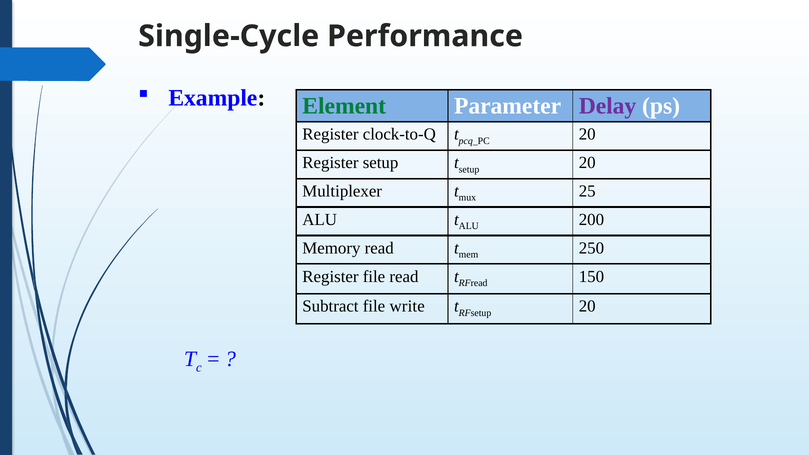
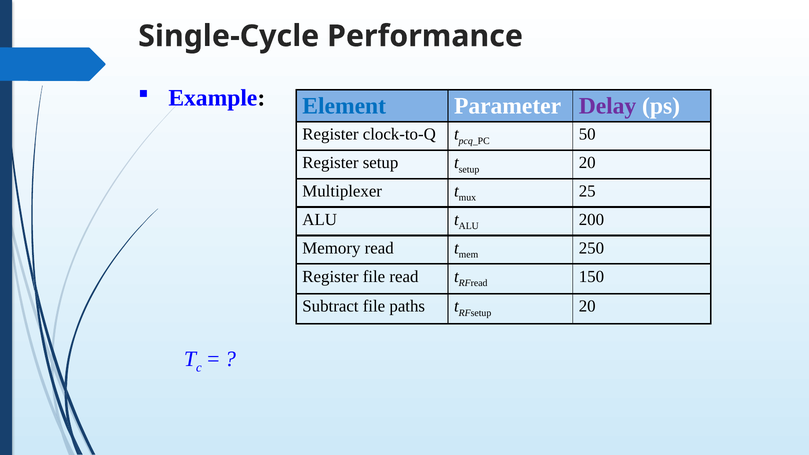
Element colour: green -> blue
20 at (587, 134): 20 -> 50
write: write -> paths
